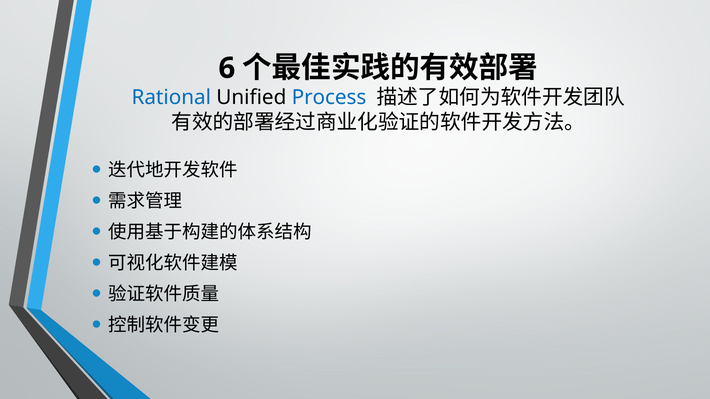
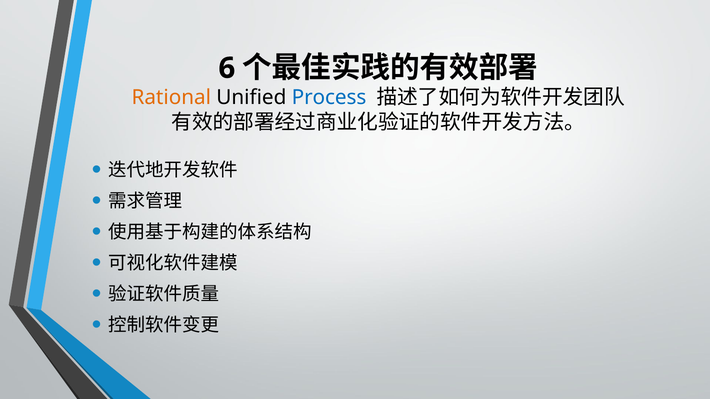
Rational colour: blue -> orange
